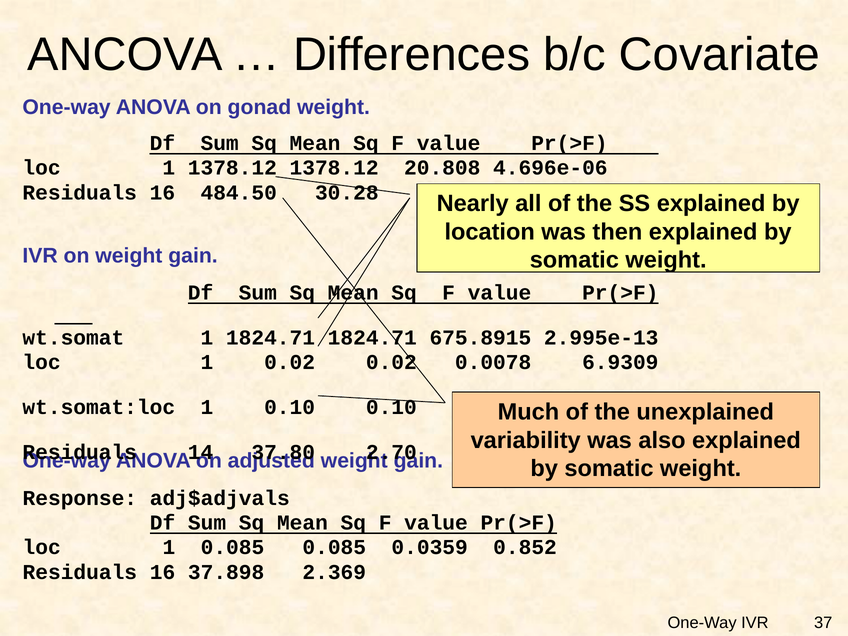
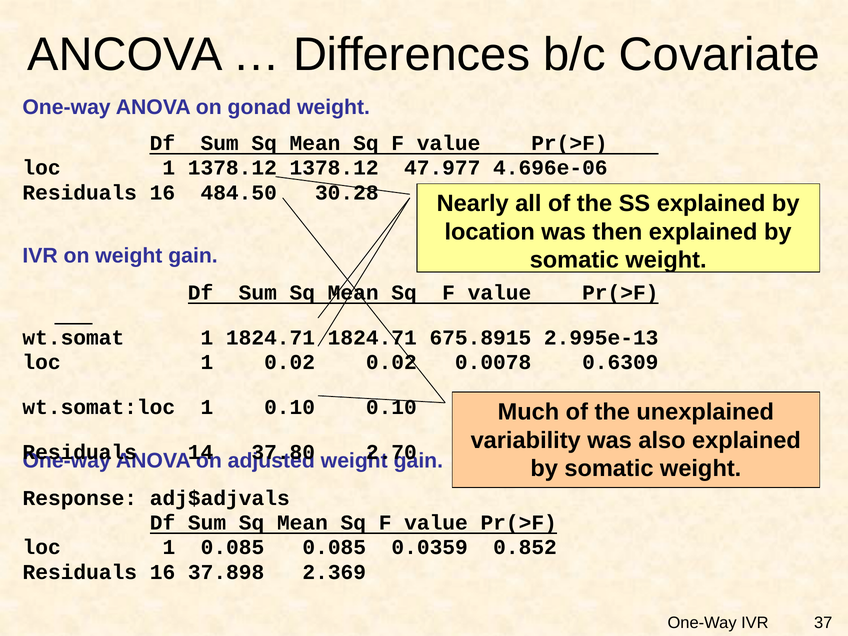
20.808: 20.808 -> 47.977
6.9309: 6.9309 -> 0.6309
